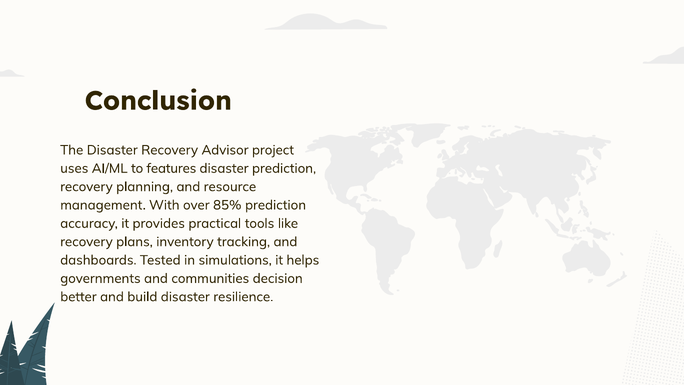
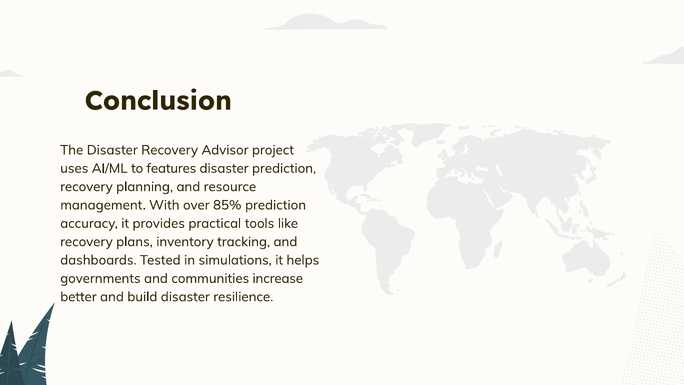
decision: decision -> increase
